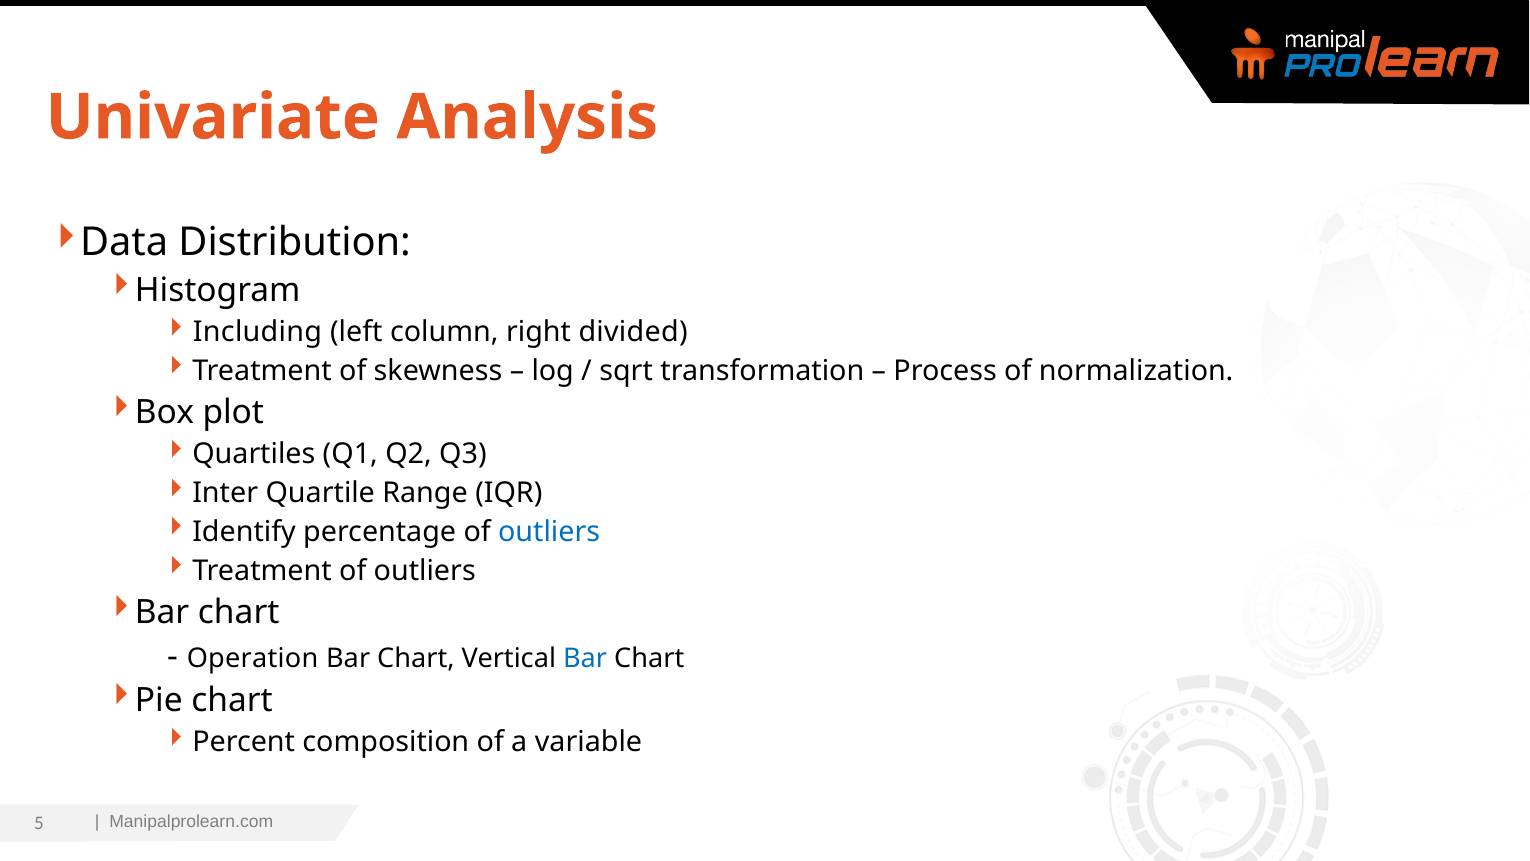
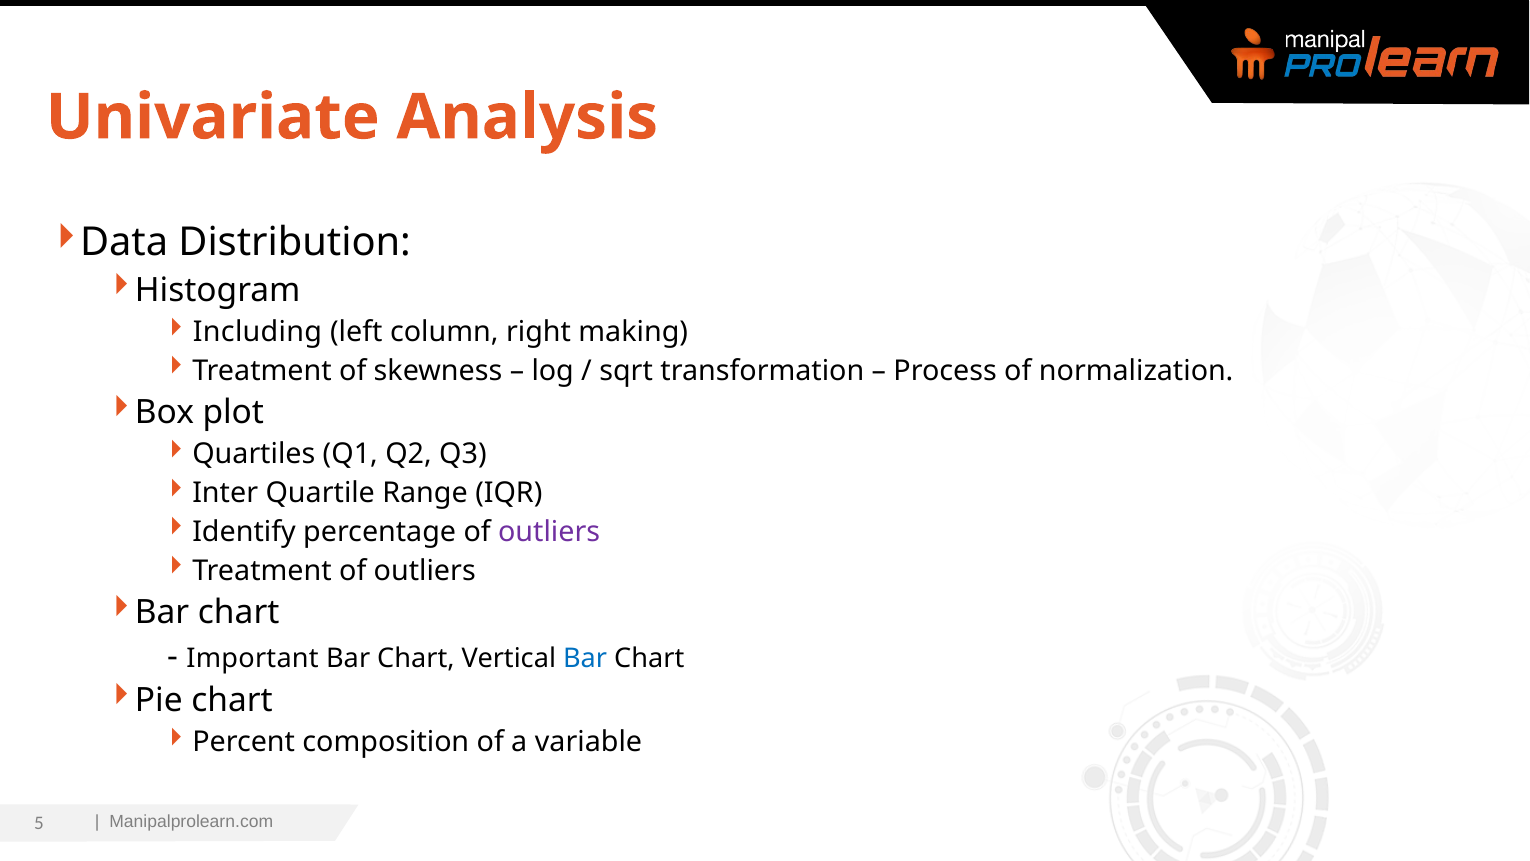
divided: divided -> making
outliers at (549, 532) colour: blue -> purple
Operation: Operation -> Important
